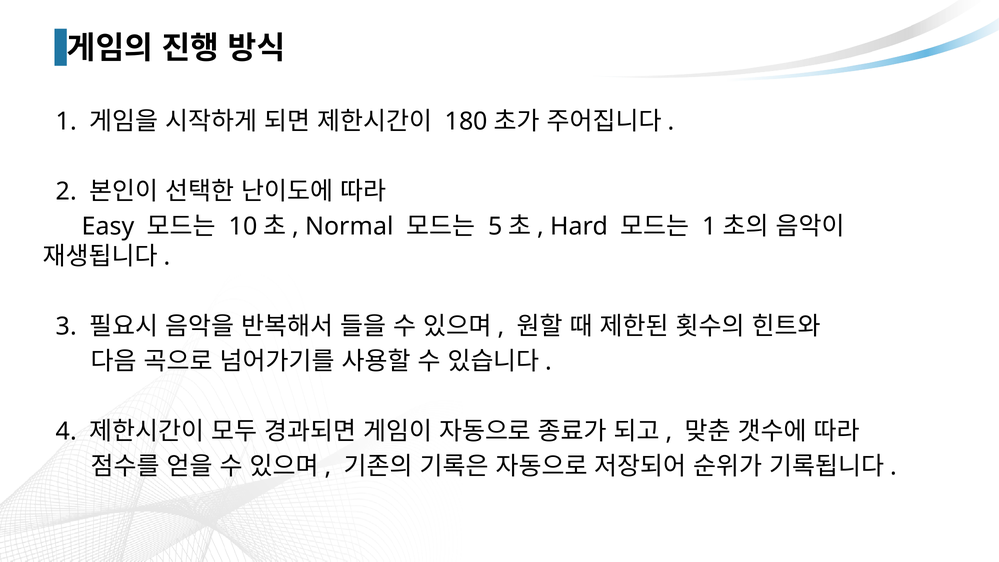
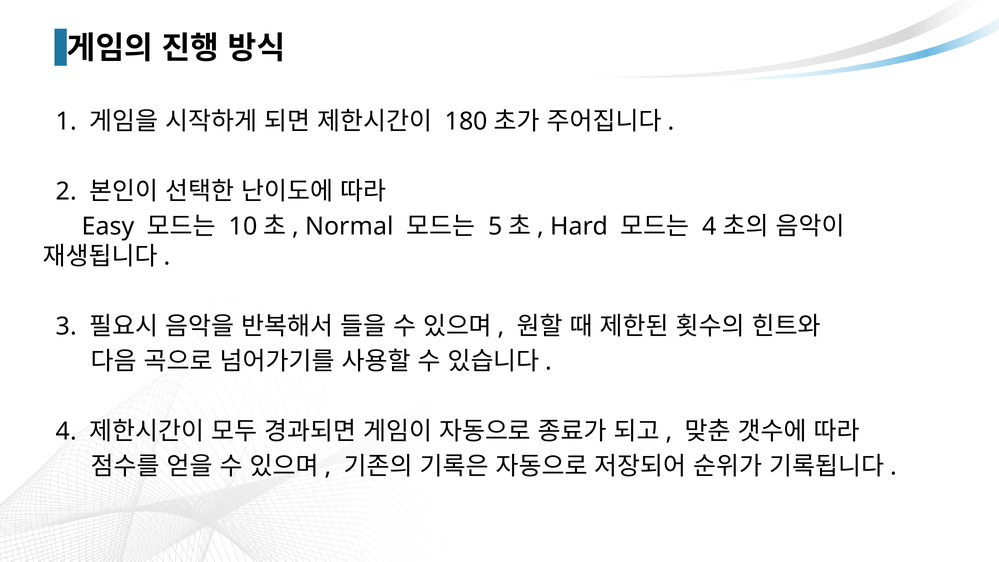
1 at (710, 227): 1 -> 4
